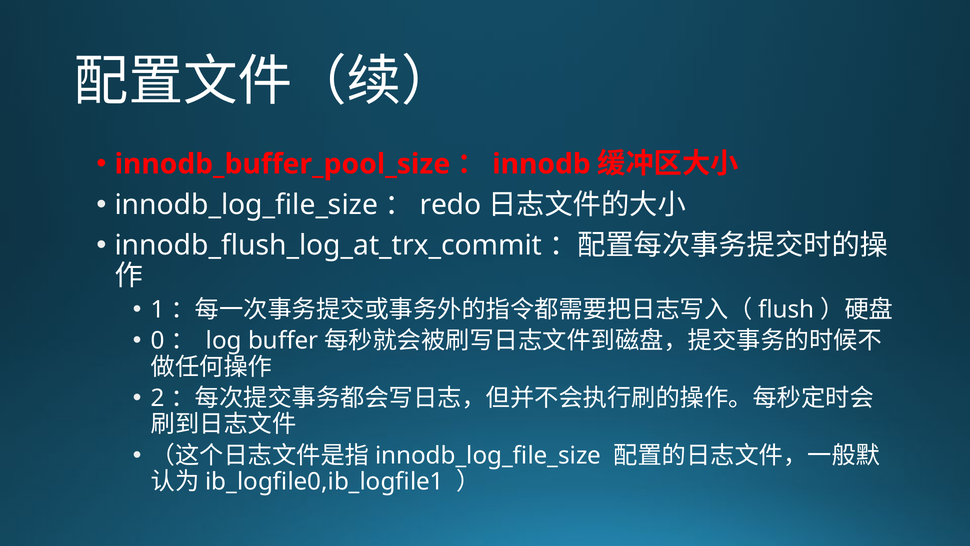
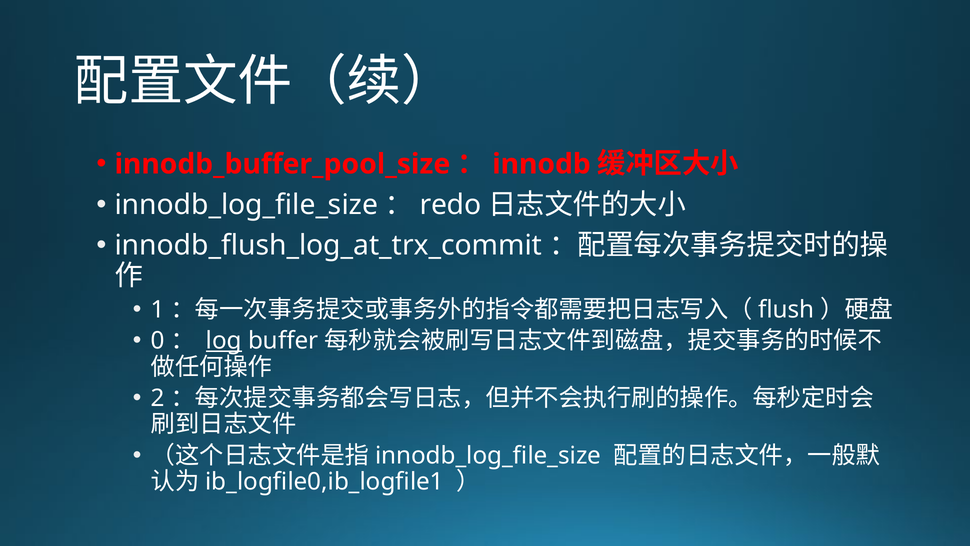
log underline: none -> present
